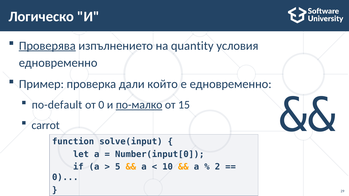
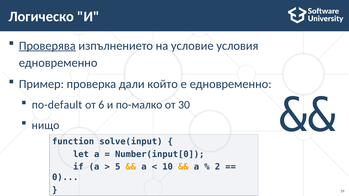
quantity: quantity -> условие
от 0: 0 -> 6
по-малко underline: present -> none
15: 15 -> 30
carrot: carrot -> нищо
